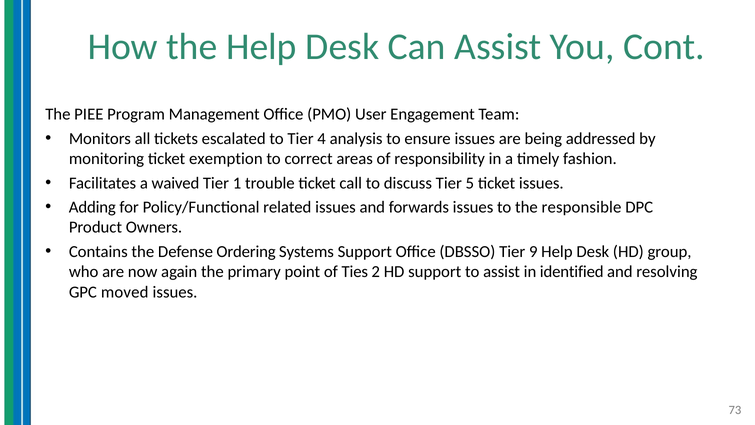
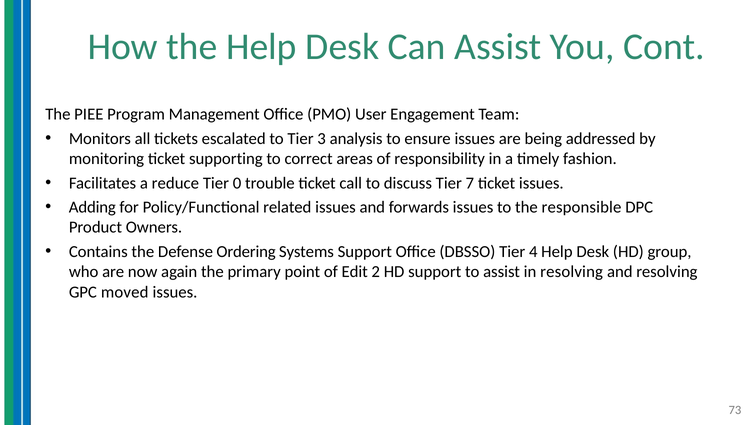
4: 4 -> 3
exemption: exemption -> supporting
waived: waived -> reduce
1: 1 -> 0
5: 5 -> 7
9: 9 -> 4
Ties: Ties -> Edit
in identified: identified -> resolving
